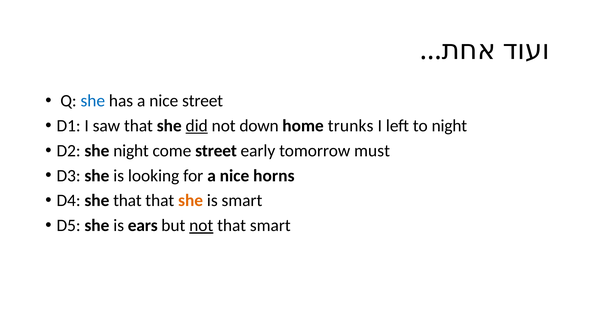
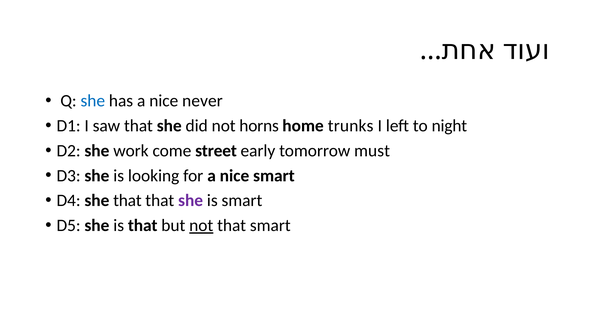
nice street: street -> never
did underline: present -> none
down: down -> horns
she night: night -> work
nice horns: horns -> smart
she at (191, 200) colour: orange -> purple
is ears: ears -> that
